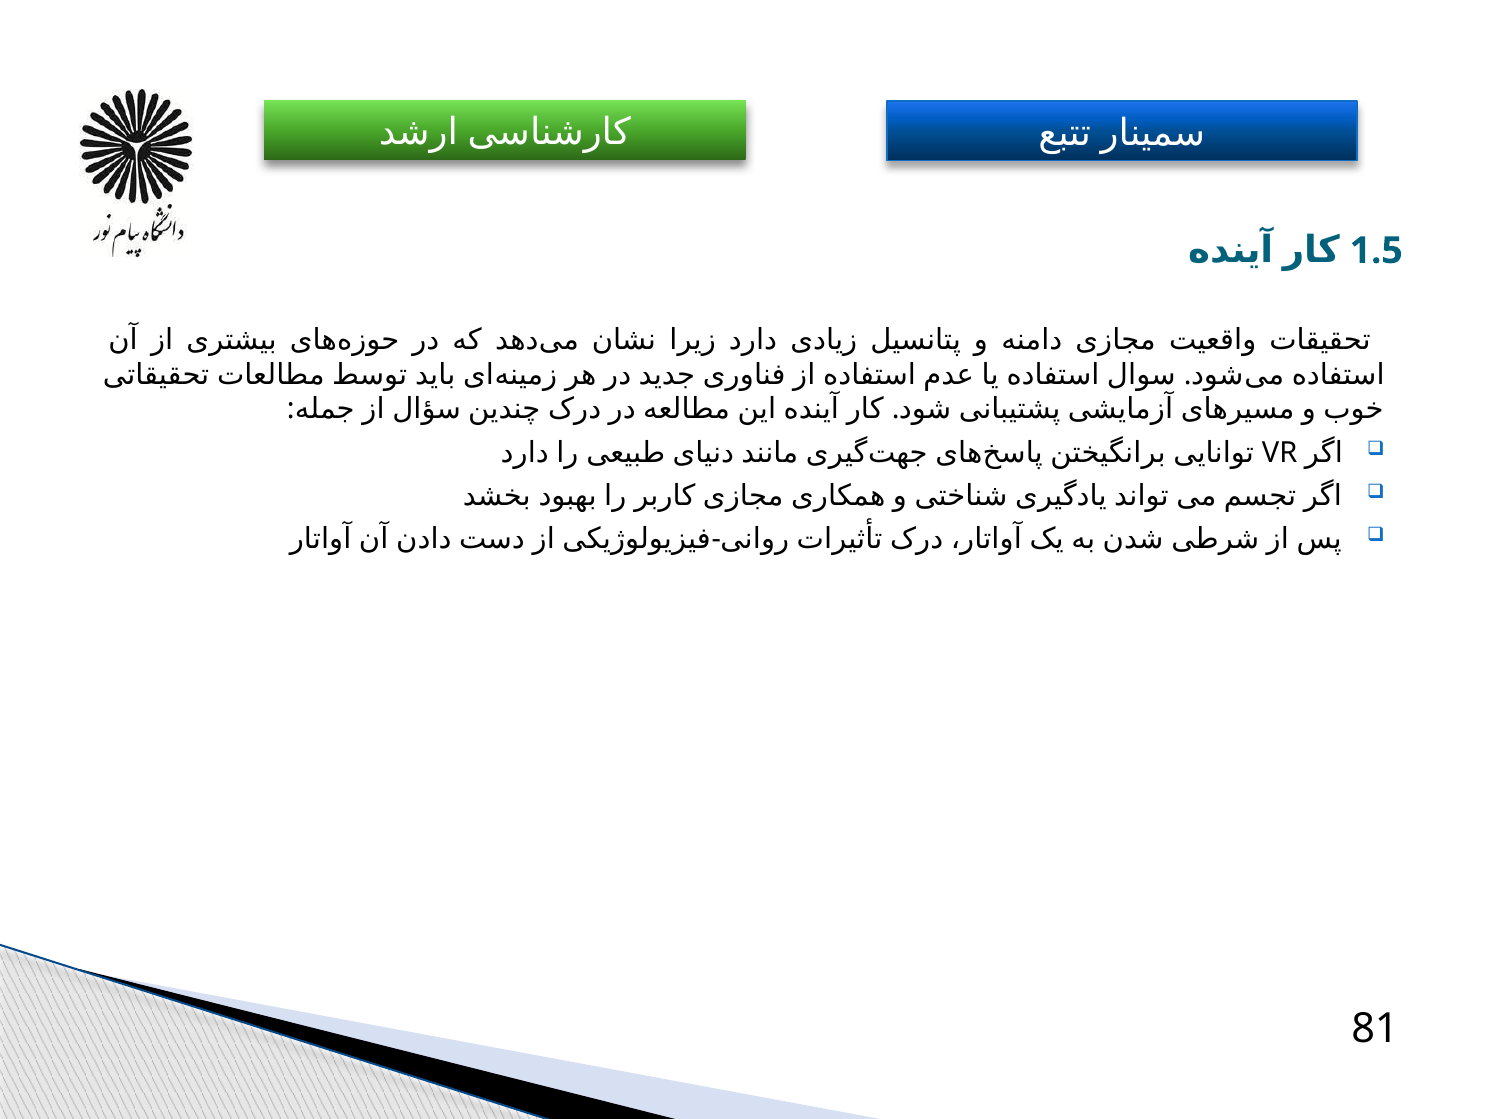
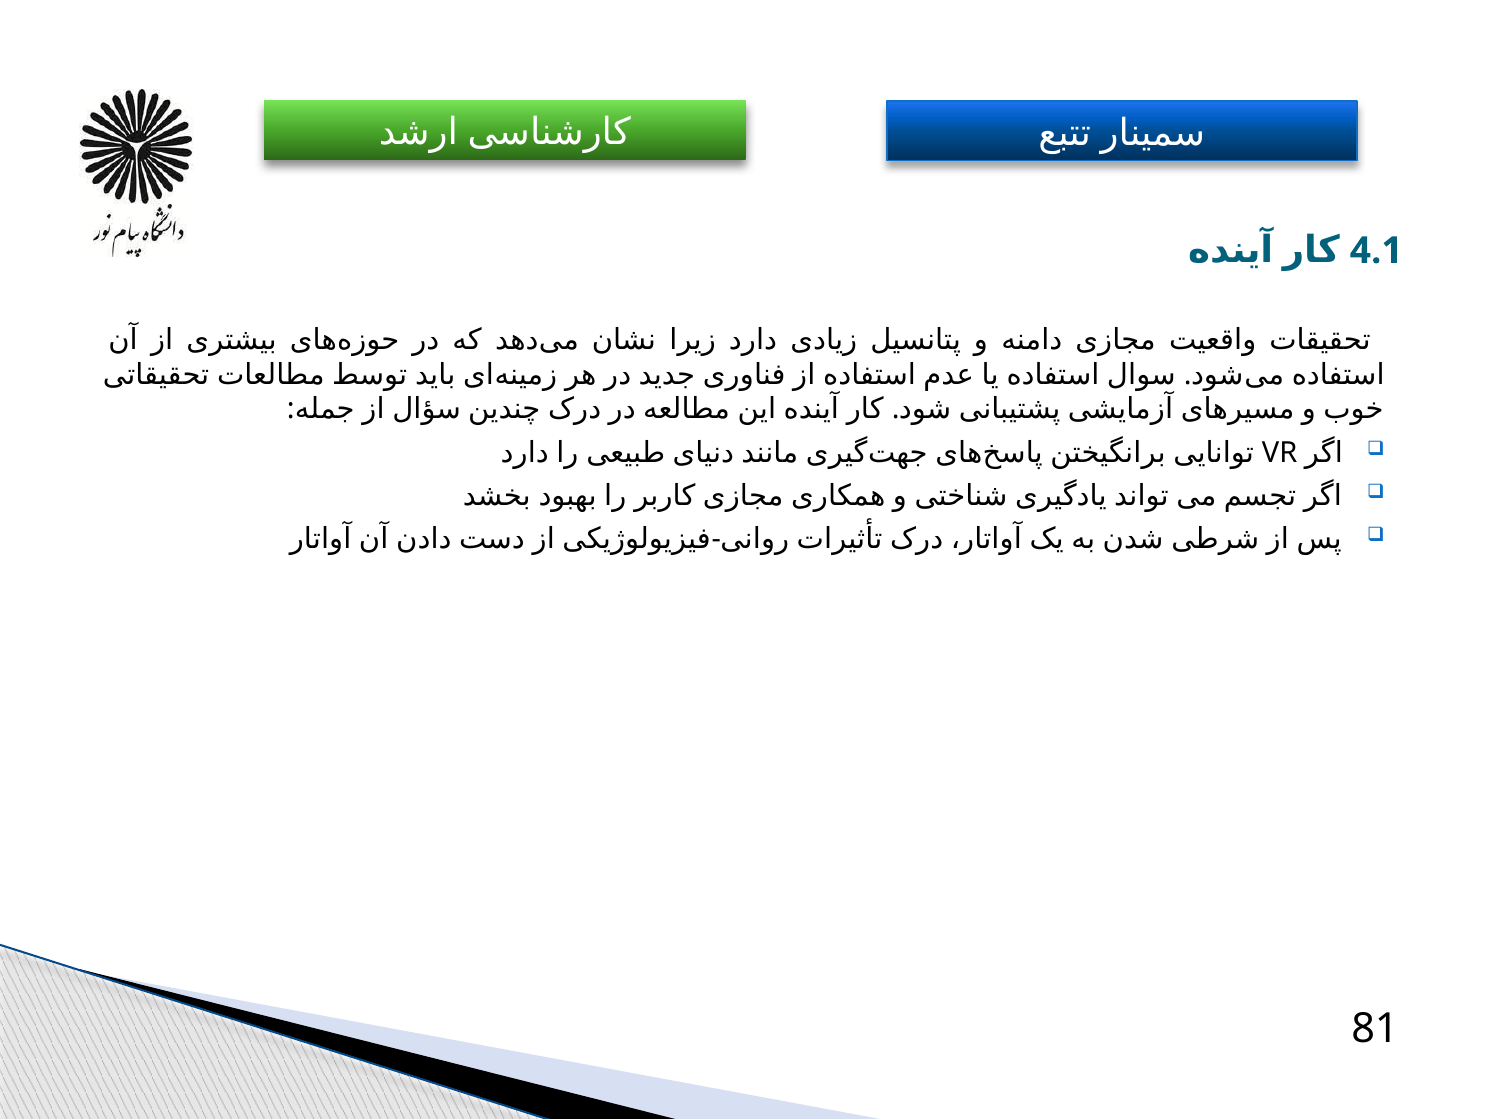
1.5: 1.5 -> 4.1
